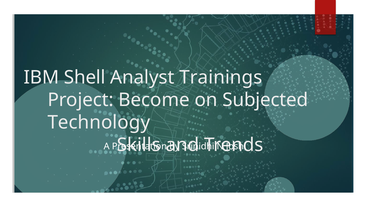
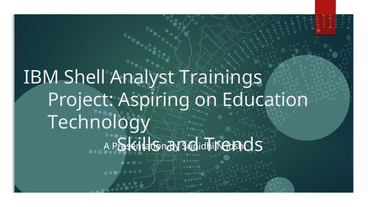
Become: Become -> Aspiring
Subjected: Subjected -> Education
